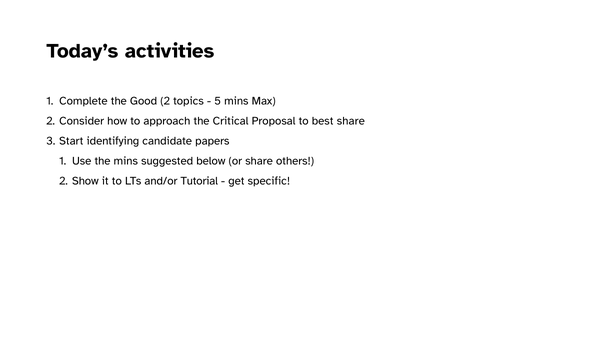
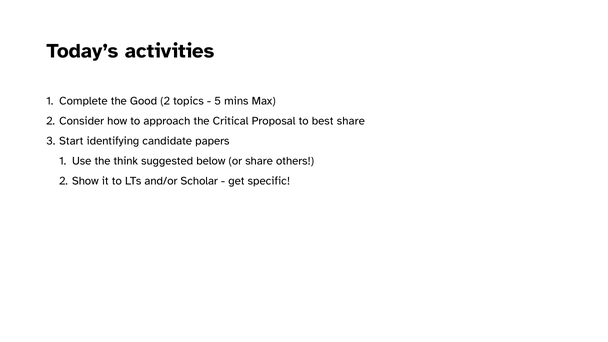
the mins: mins -> think
Tutorial: Tutorial -> Scholar
